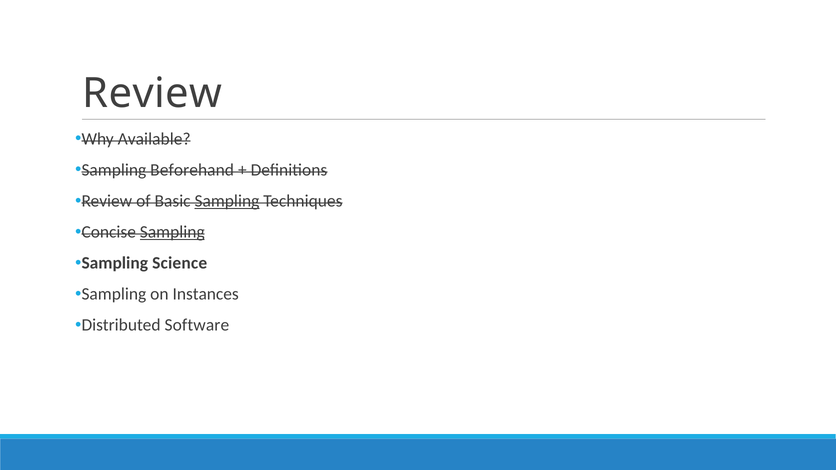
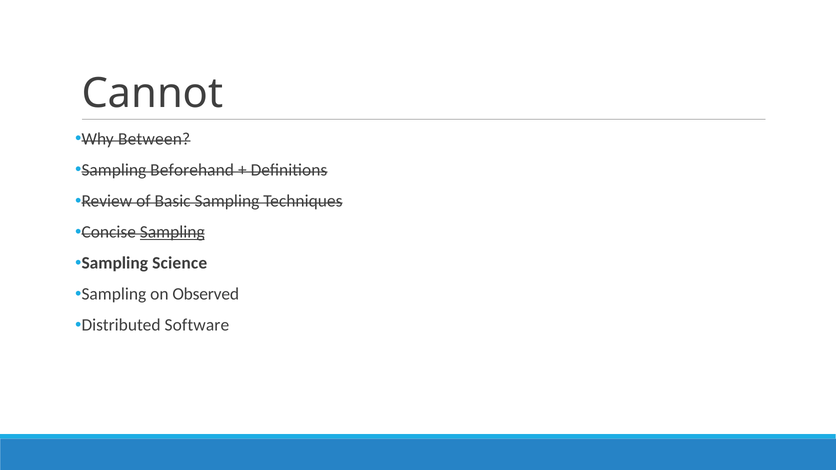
Review at (152, 94): Review -> Cannot
Available: Available -> Between
Sampling at (227, 201) underline: present -> none
Instances: Instances -> Observed
